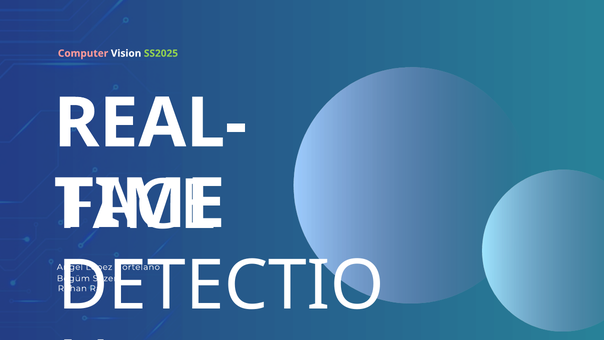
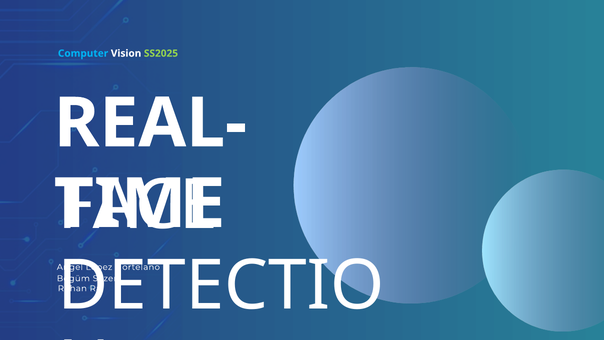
Computer colour: pink -> light blue
